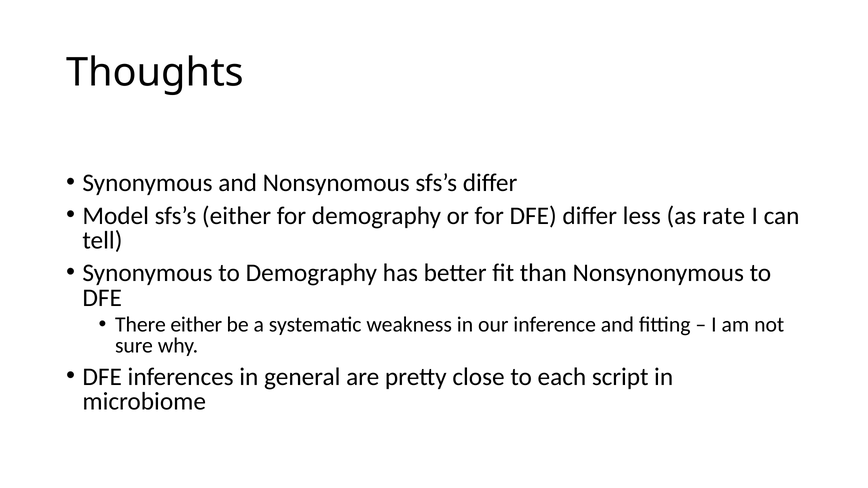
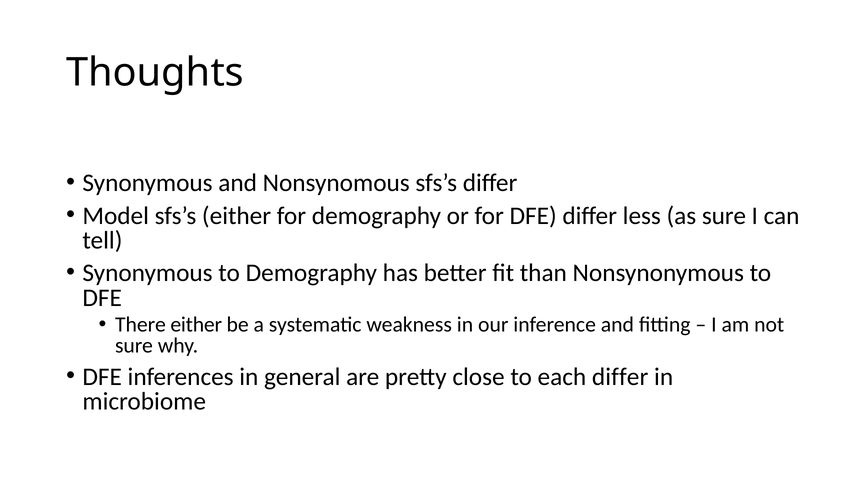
as rate: rate -> sure
each script: script -> differ
